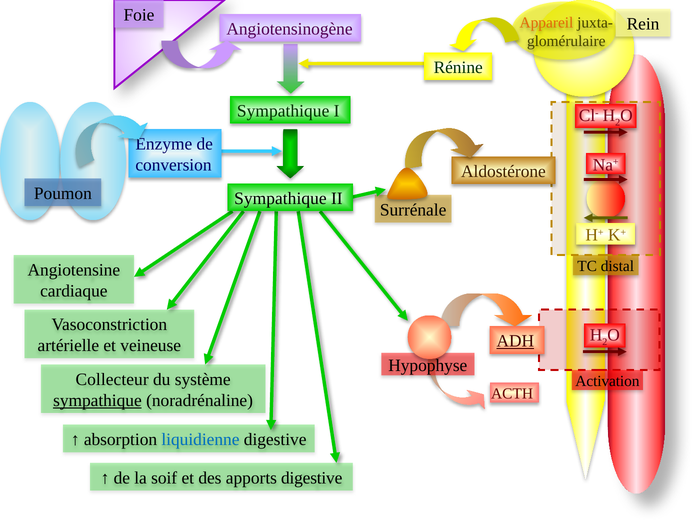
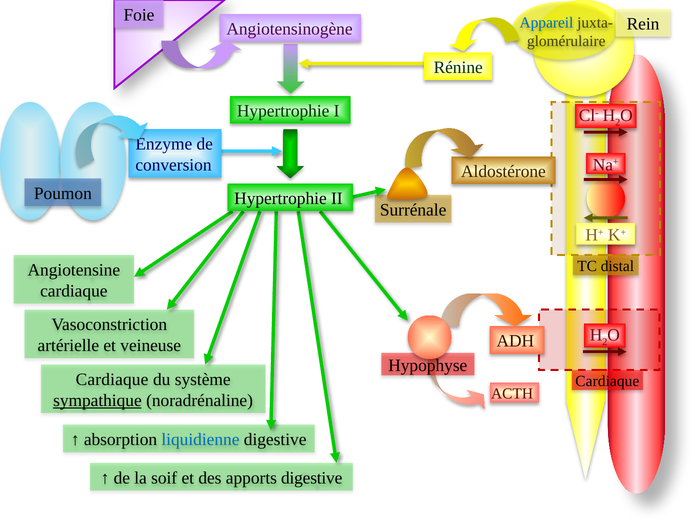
Appareil colour: orange -> blue
Sympathique at (283, 111): Sympathique -> Hypertrophie
Sympathique at (280, 199): Sympathique -> Hypertrophie
ADH underline: present -> none
Collecteur at (112, 380): Collecteur -> Cardiaque
Activation at (607, 381): Activation -> Cardiaque
